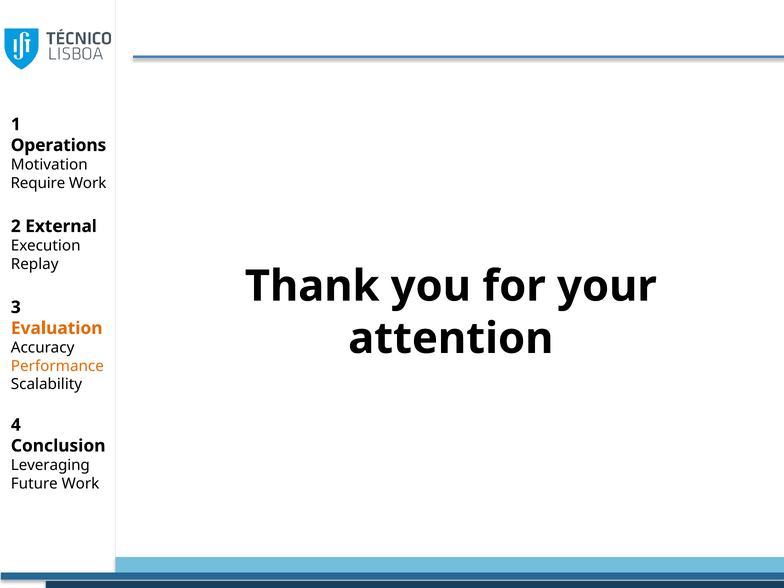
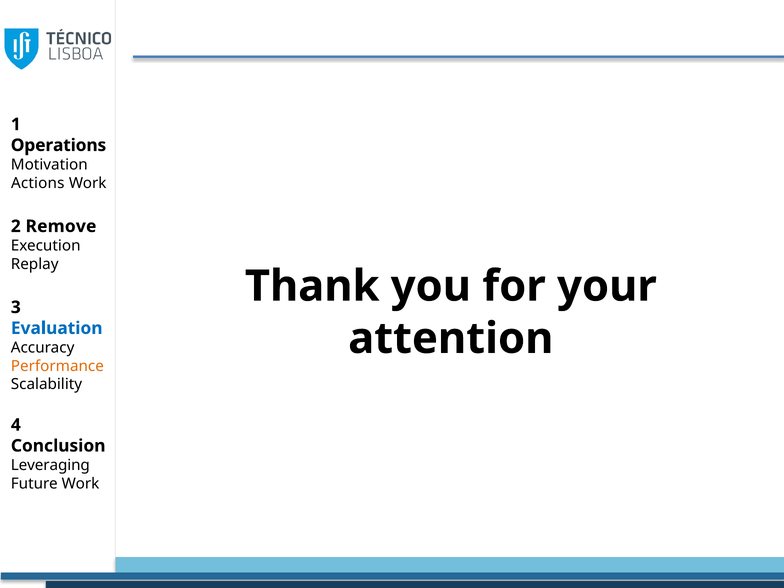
Require: Require -> Actions
External: External -> Remove
Evaluation colour: orange -> blue
